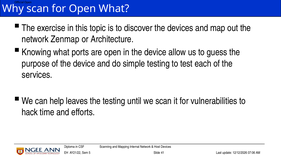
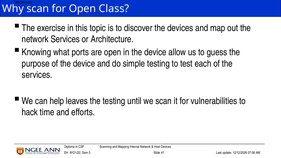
Open What: What -> Class
network Zenmap: Zenmap -> Services
